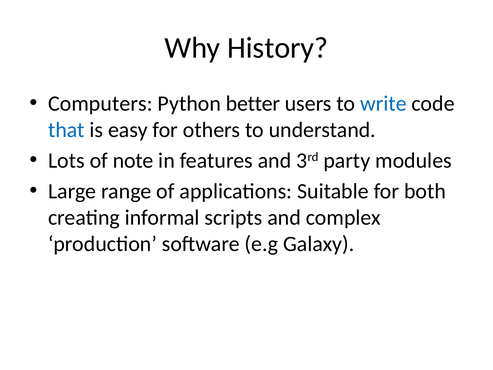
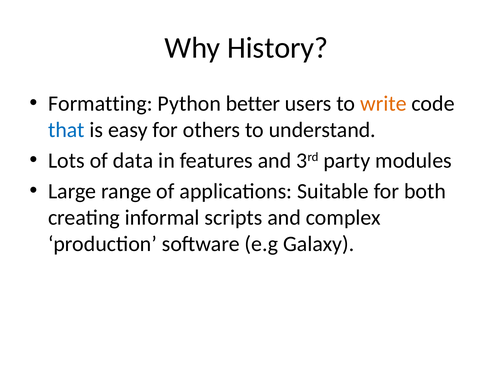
Computers: Computers -> Formatting
write colour: blue -> orange
note: note -> data
